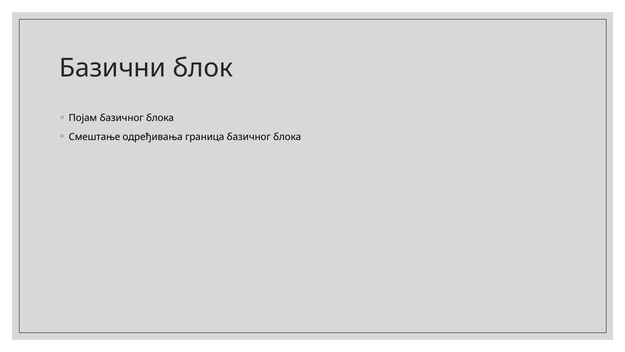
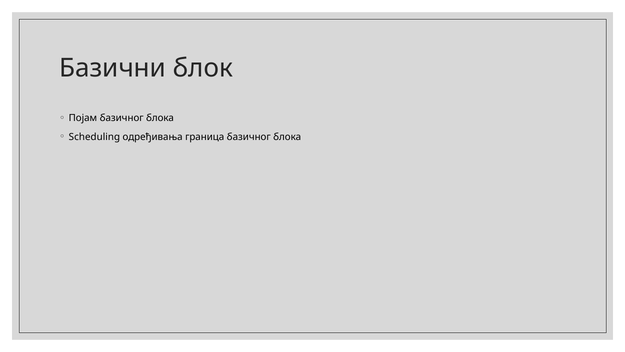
Смештање: Смештање -> Scheduling
